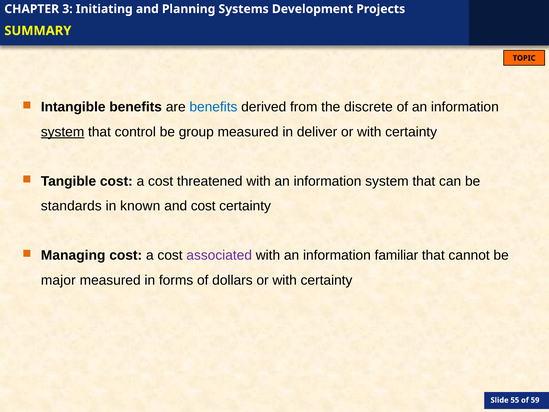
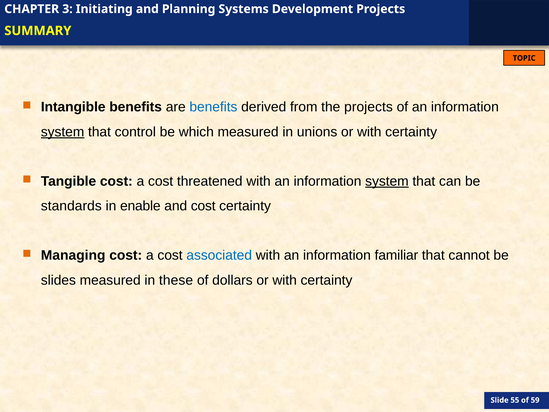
the discrete: discrete -> projects
group: group -> which
deliver: deliver -> unions
system at (387, 181) underline: none -> present
known: known -> enable
associated colour: purple -> blue
major: major -> slides
forms: forms -> these
